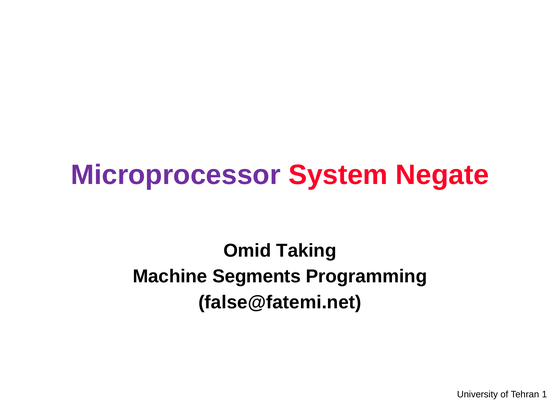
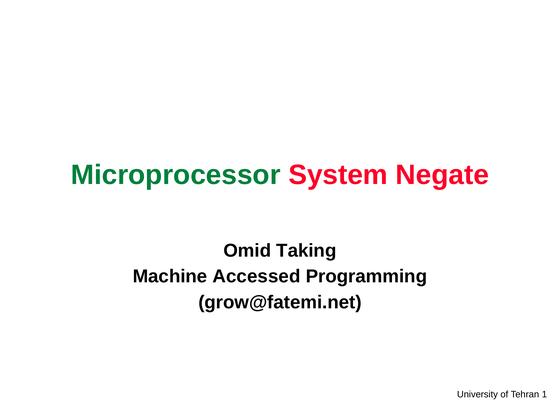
Microprocessor colour: purple -> green
Segments: Segments -> Accessed
false@fatemi.net: false@fatemi.net -> grow@fatemi.net
